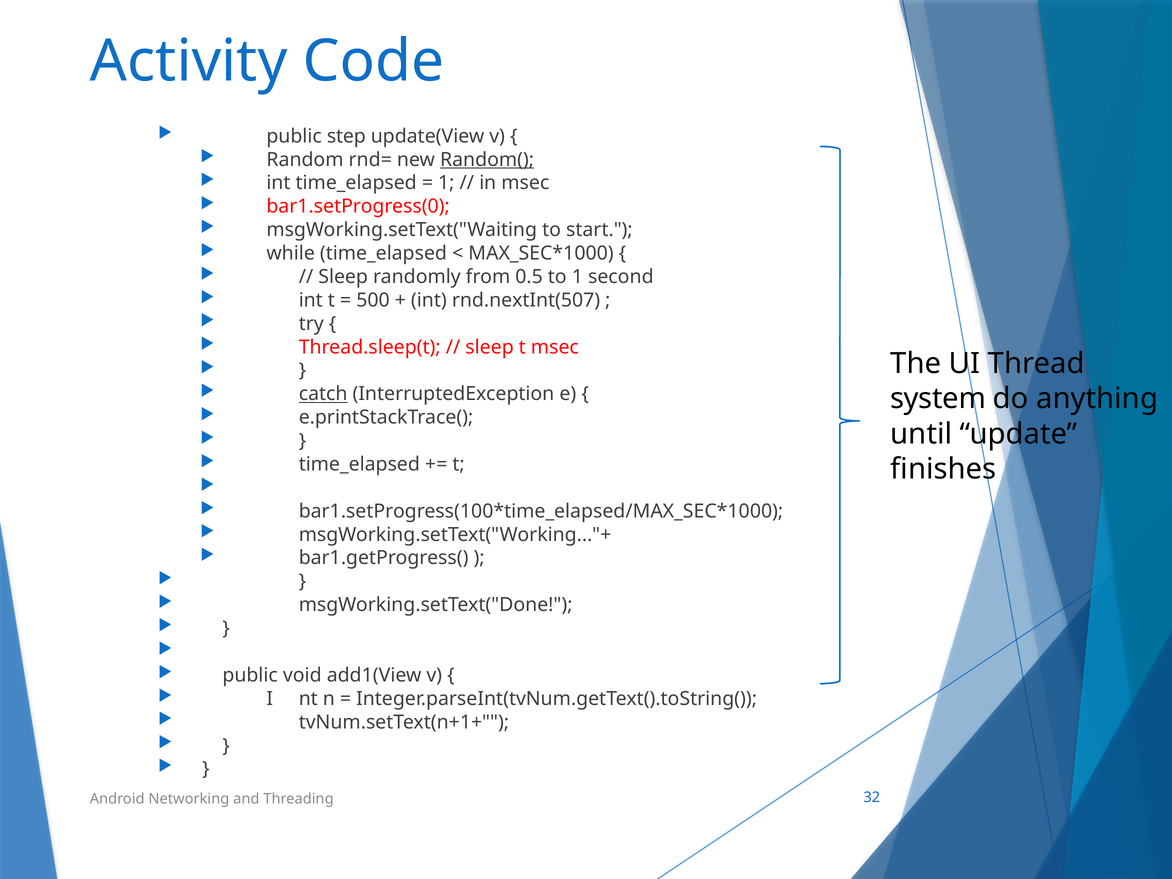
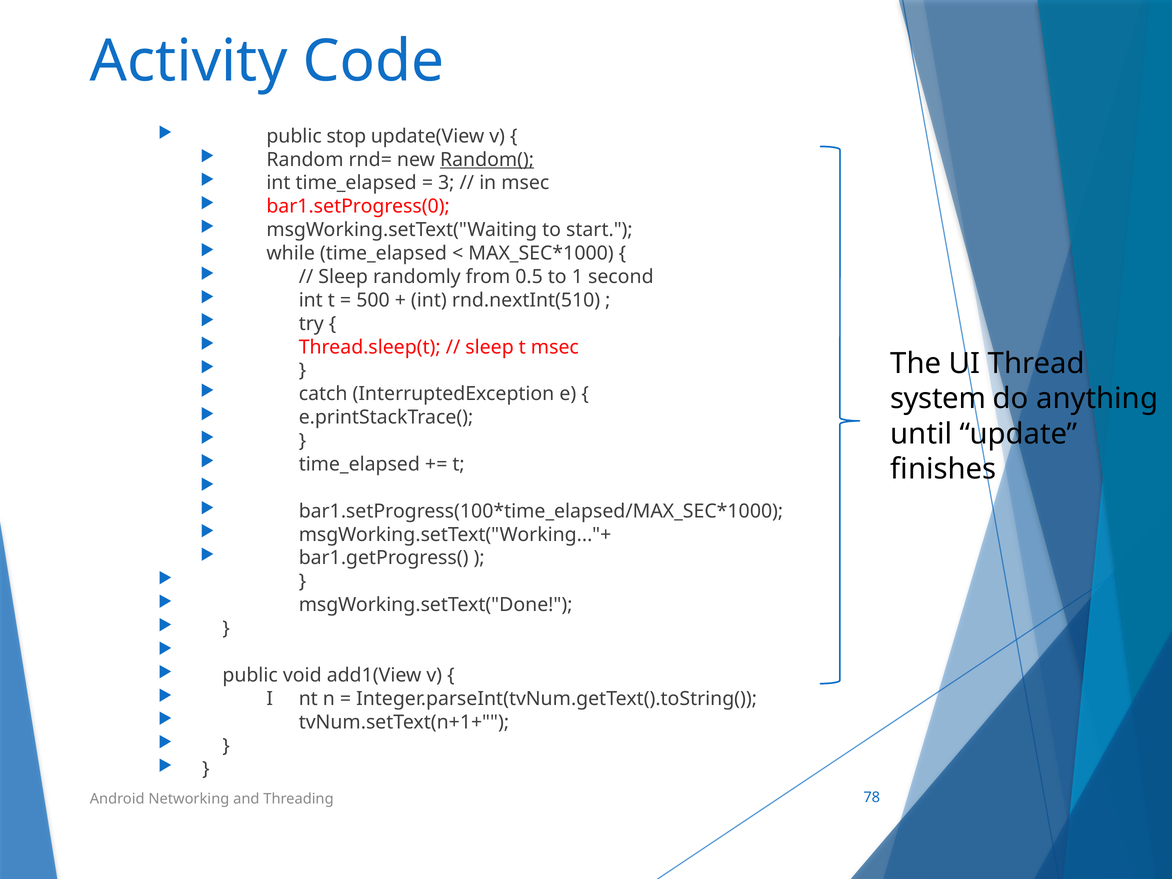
step: step -> stop
1 at (446, 183): 1 -> 3
rnd.nextInt(507: rnd.nextInt(507 -> rnd.nextInt(510
catch underline: present -> none
32: 32 -> 78
